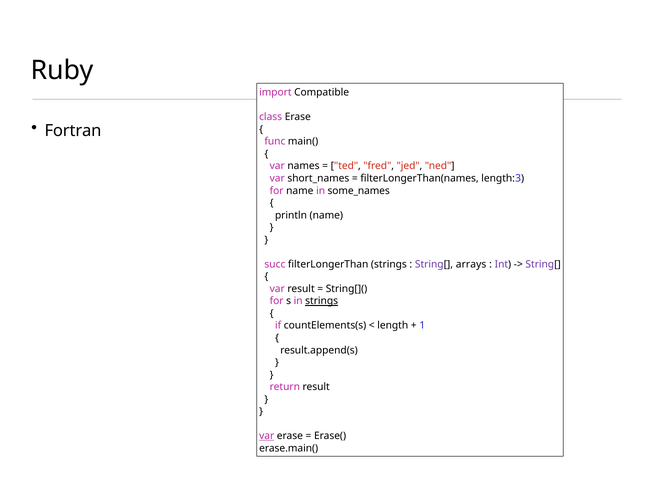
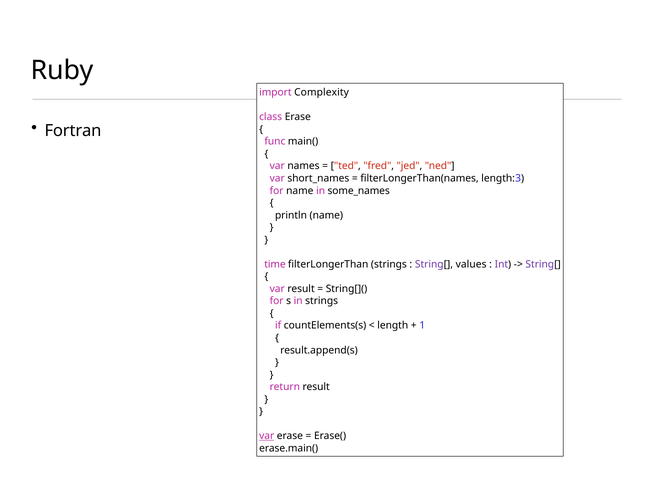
Compatible: Compatible -> Complexity
succ: succ -> time
arrays: arrays -> values
strings at (322, 301) underline: present -> none
